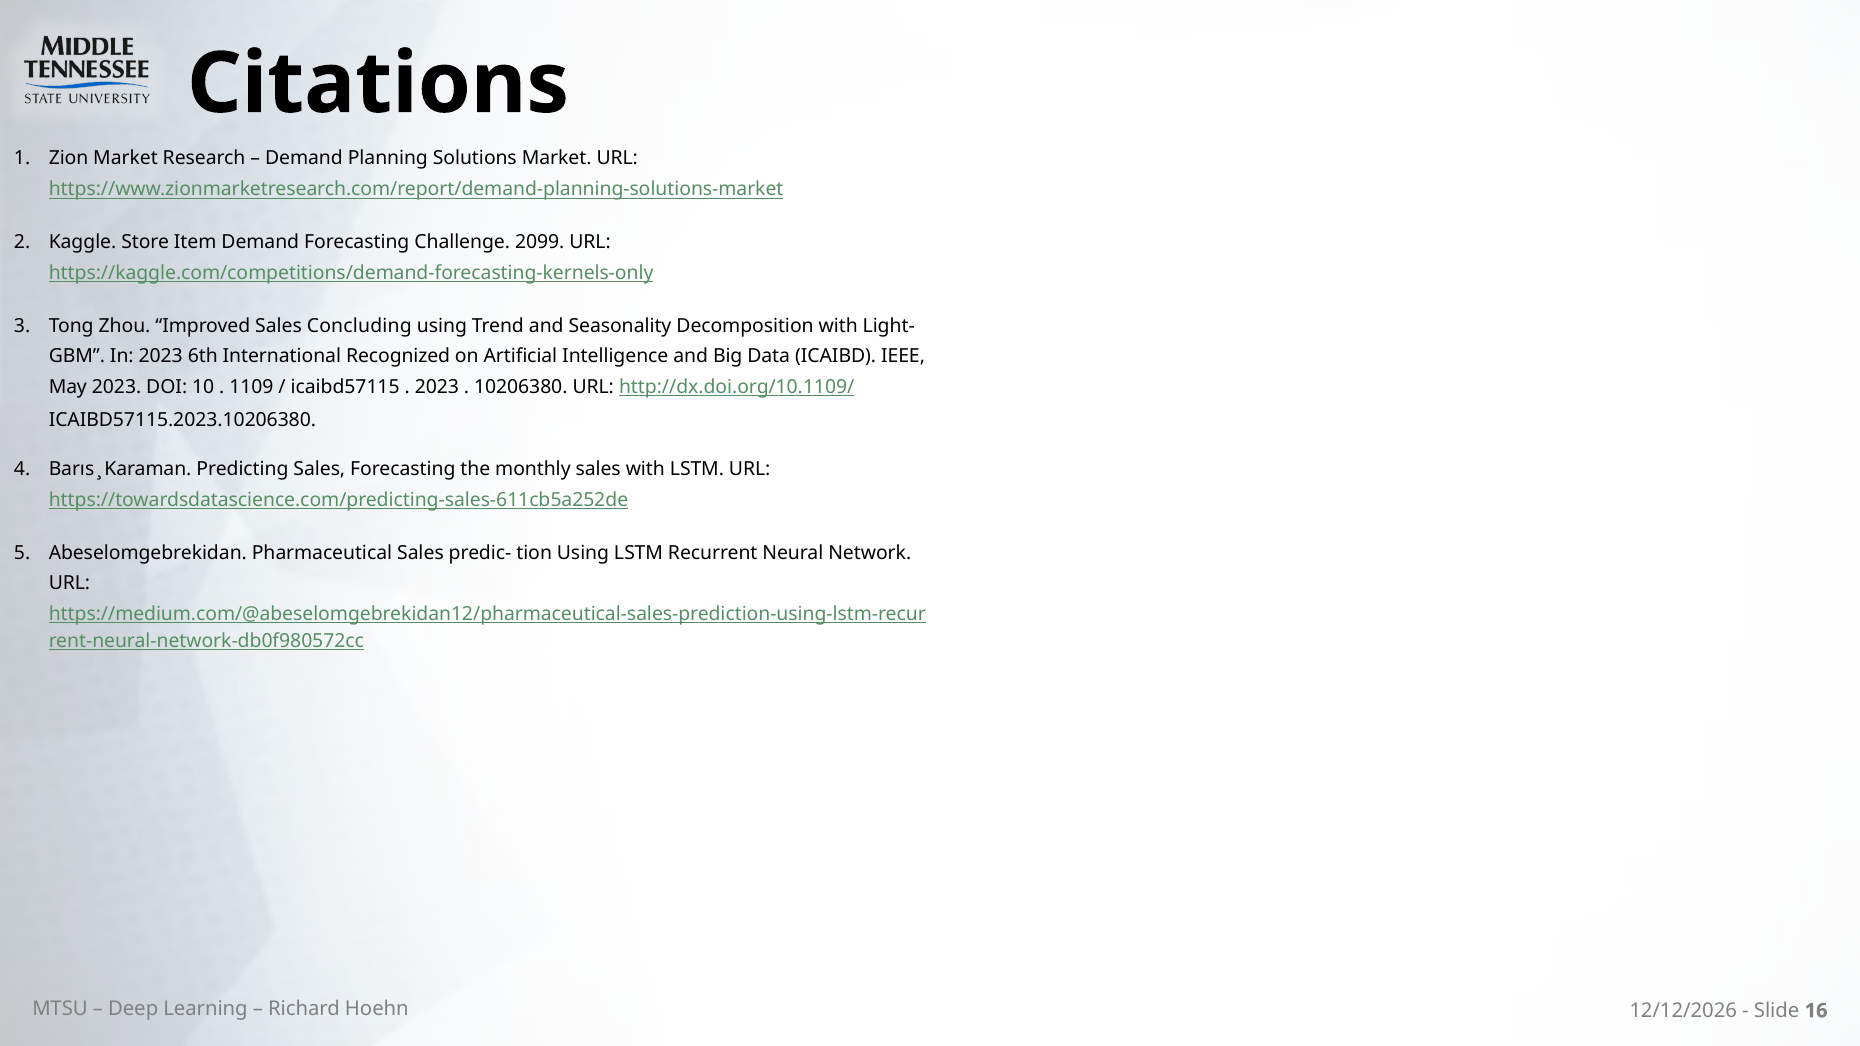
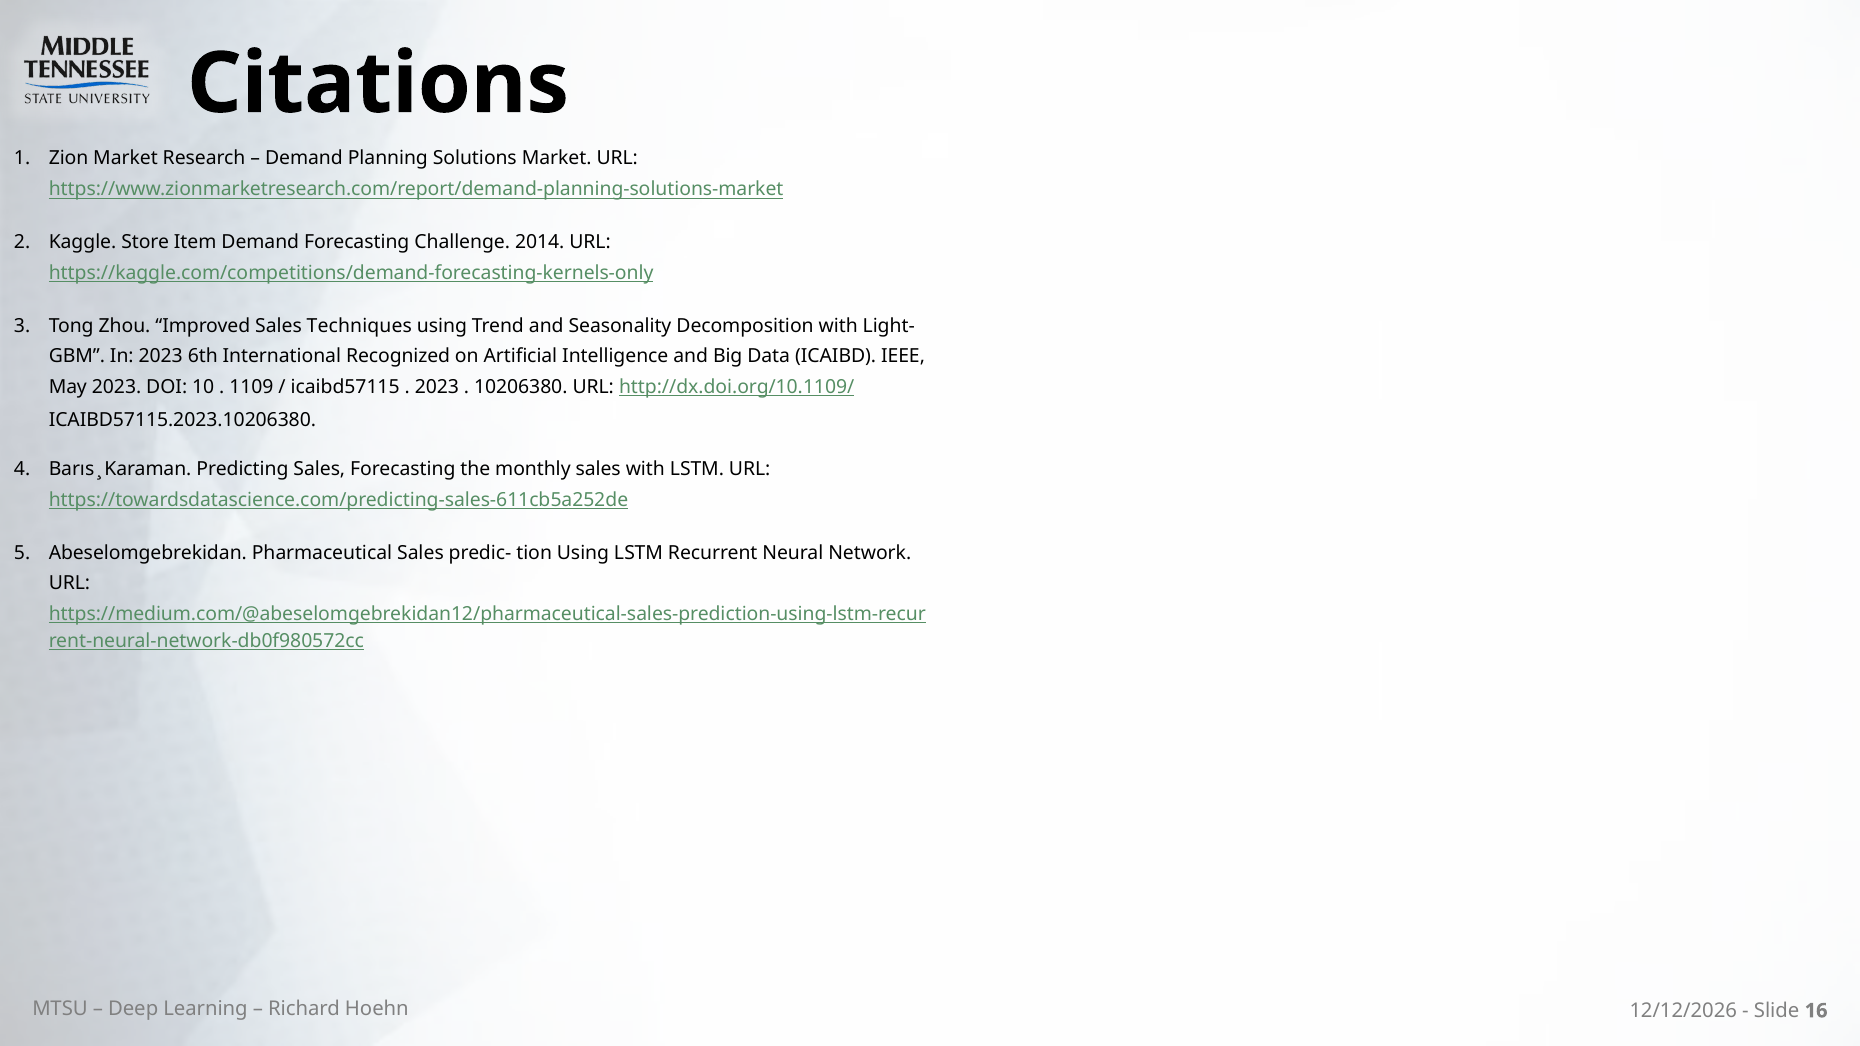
2099: 2099 -> 2014
Concluding: Concluding -> Techniques
